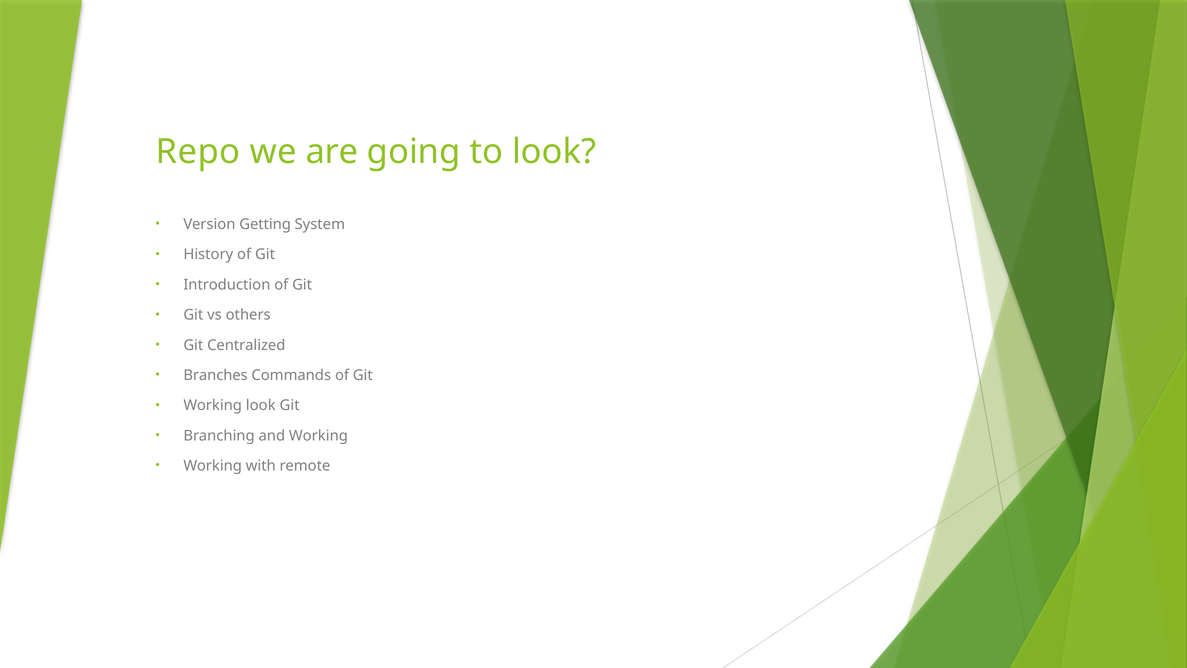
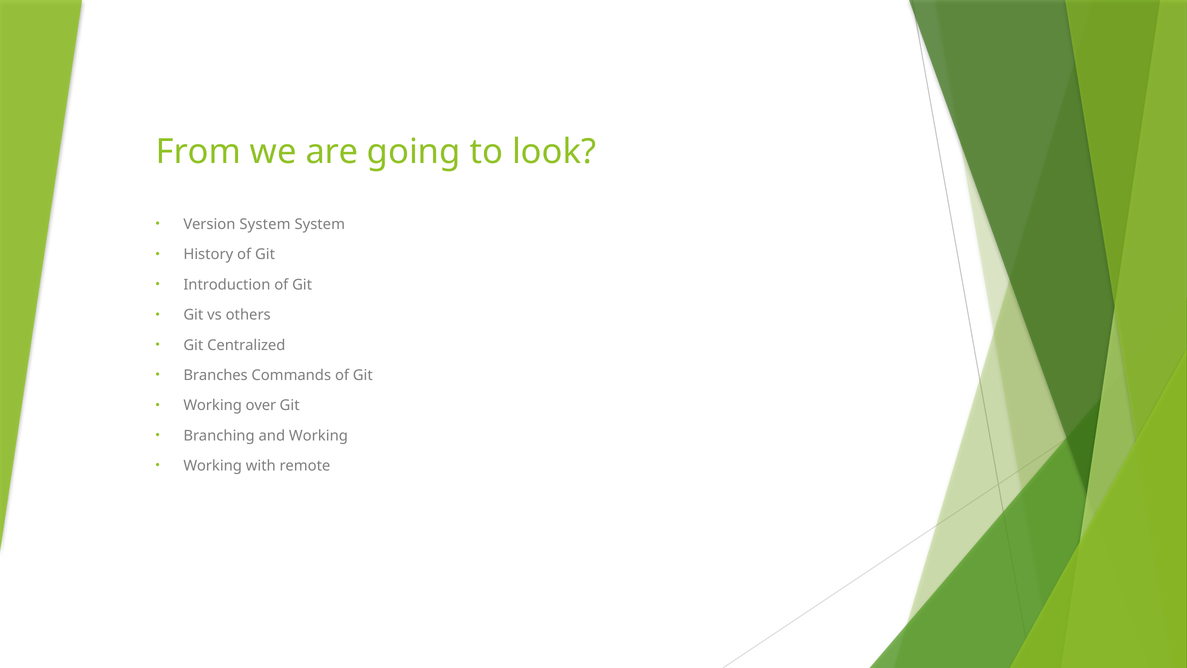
Repo: Repo -> From
Version Getting: Getting -> System
Working look: look -> over
